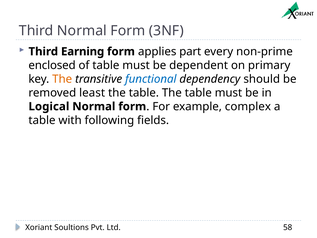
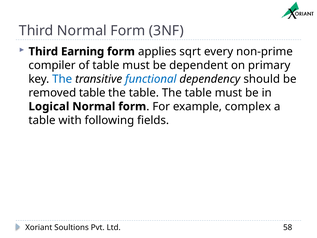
part: part -> sqrt
enclosed: enclosed -> compiler
The at (62, 79) colour: orange -> blue
removed least: least -> table
